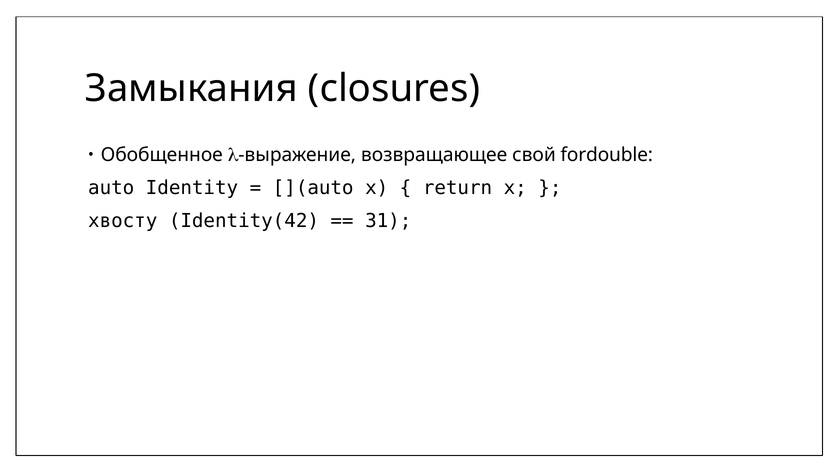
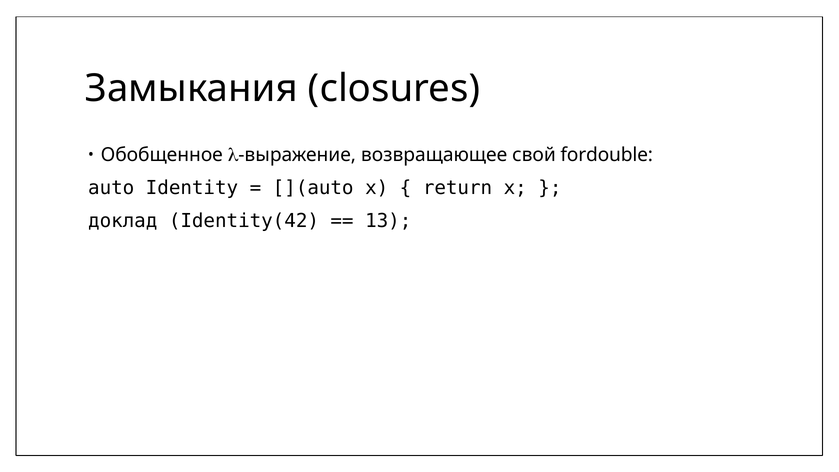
хвосту: хвосту -> доклад
31: 31 -> 13
